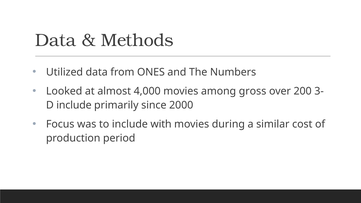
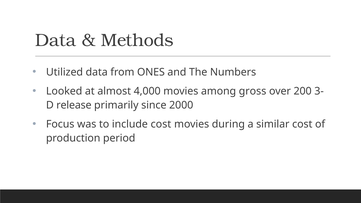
include at (74, 105): include -> release
include with: with -> cost
